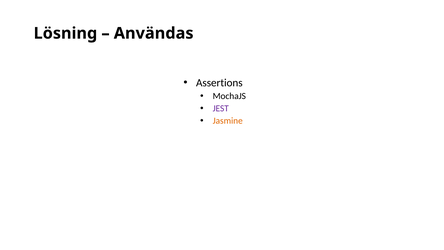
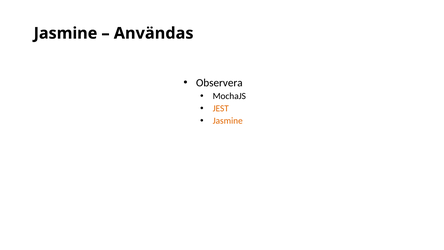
Lösning at (65, 33): Lösning -> Jasmine
Assertions: Assertions -> Observera
JEST colour: purple -> orange
